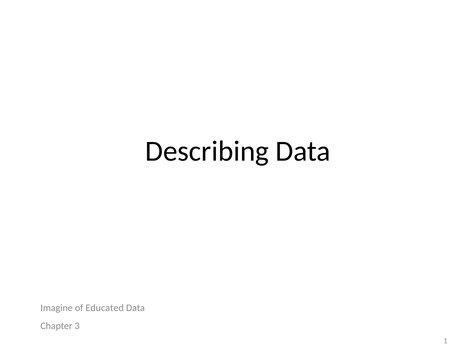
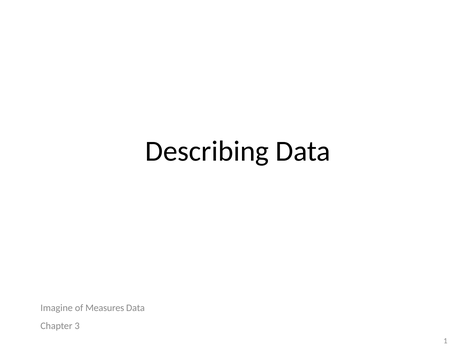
Educated: Educated -> Measures
